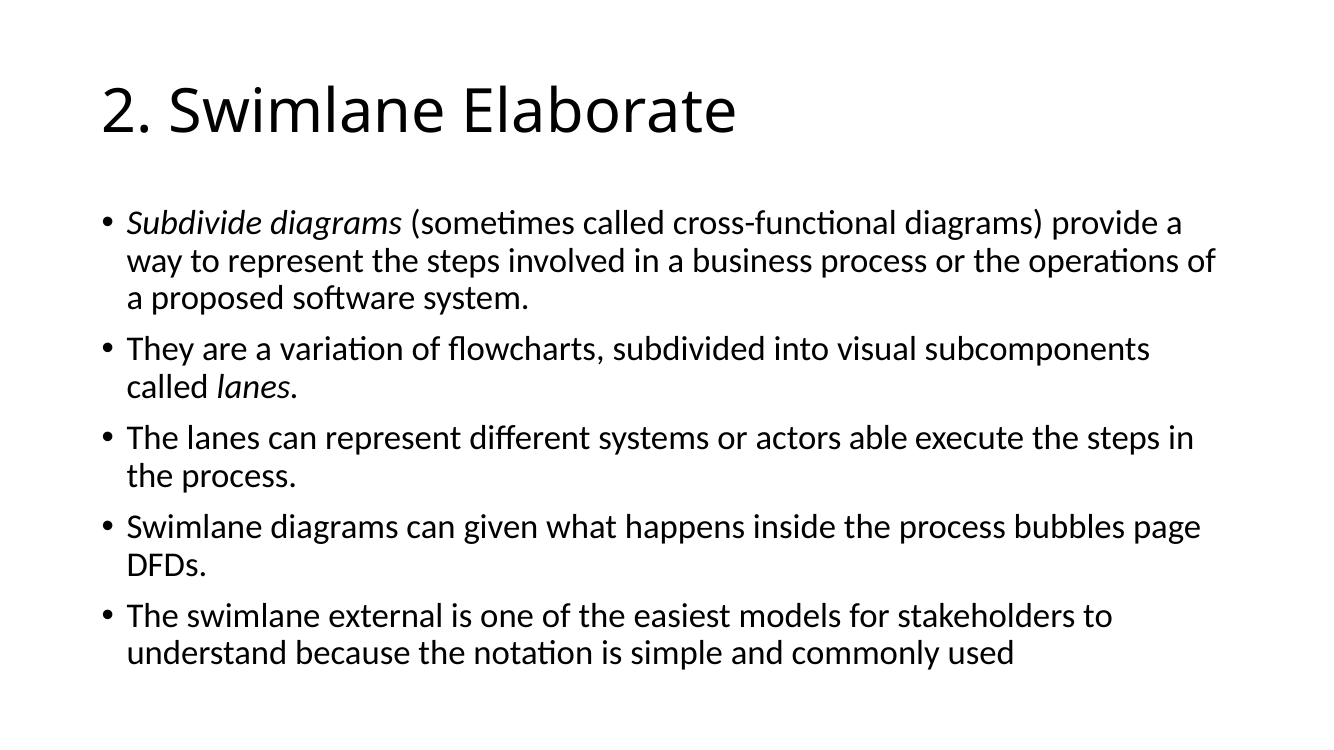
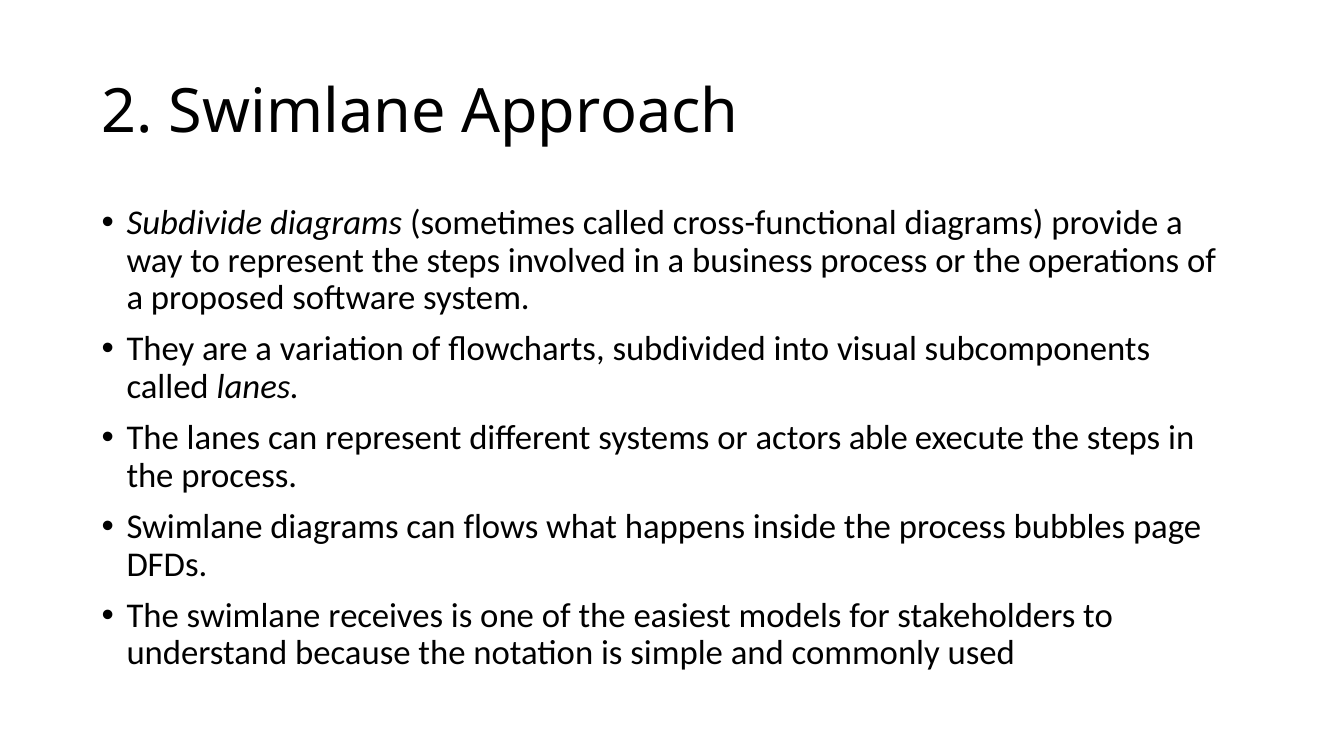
Elaborate: Elaborate -> Approach
given: given -> flows
external: external -> receives
